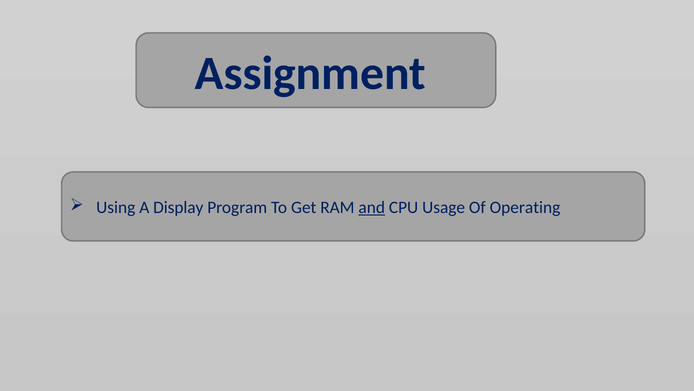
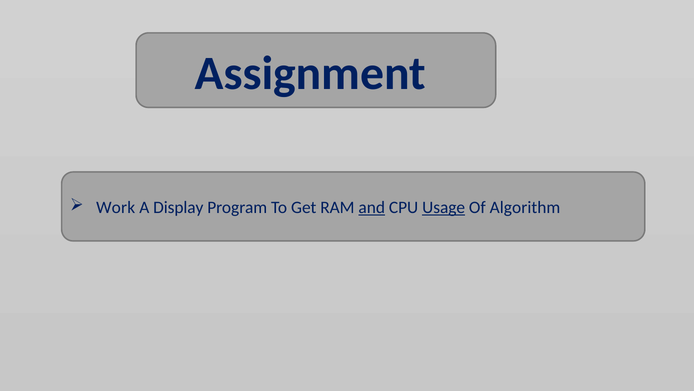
Using: Using -> Work
Usage underline: none -> present
Operating: Operating -> Algorithm
